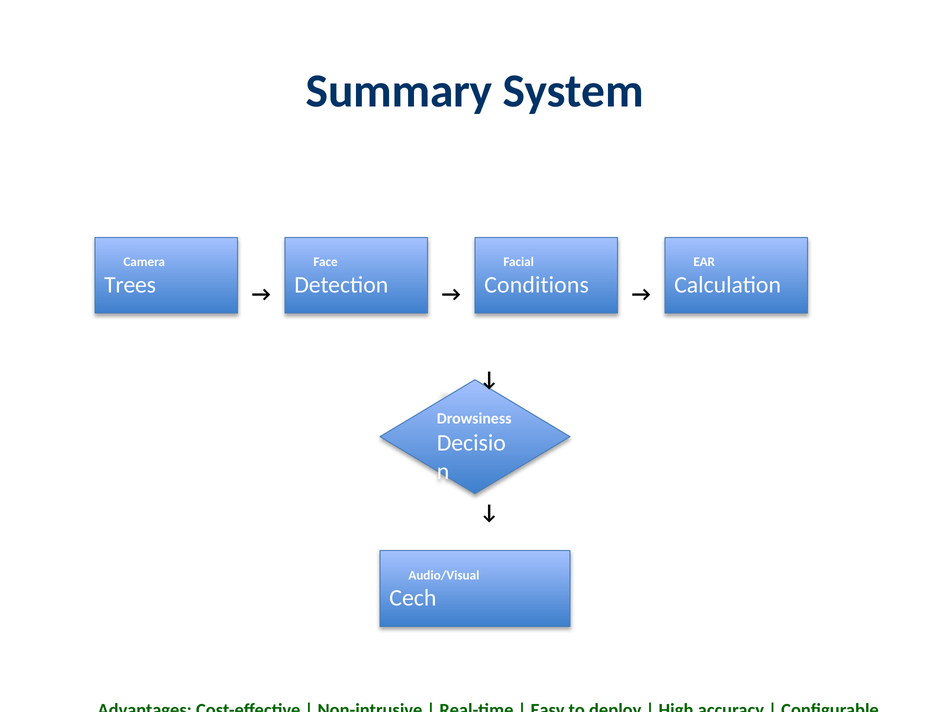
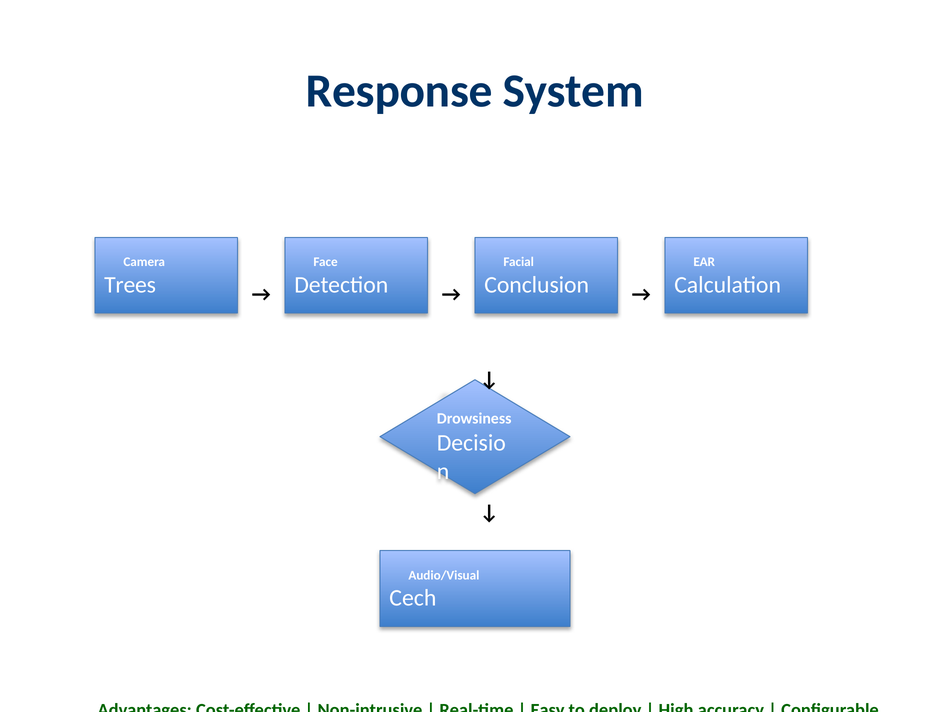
Summary: Summary -> Response
Conditions: Conditions -> Conclusion
